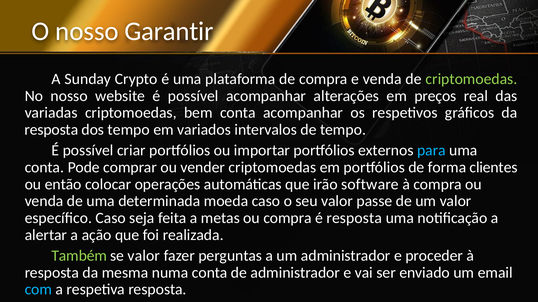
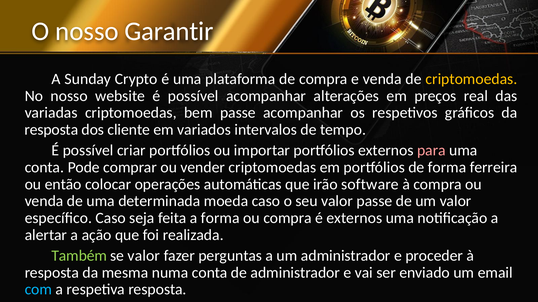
criptomoedas at (472, 79) colour: light green -> yellow
bem conta: conta -> passe
dos tempo: tempo -> cliente
para colour: light blue -> pink
clientes: clientes -> ferreira
a metas: metas -> forma
é resposta: resposta -> externos
